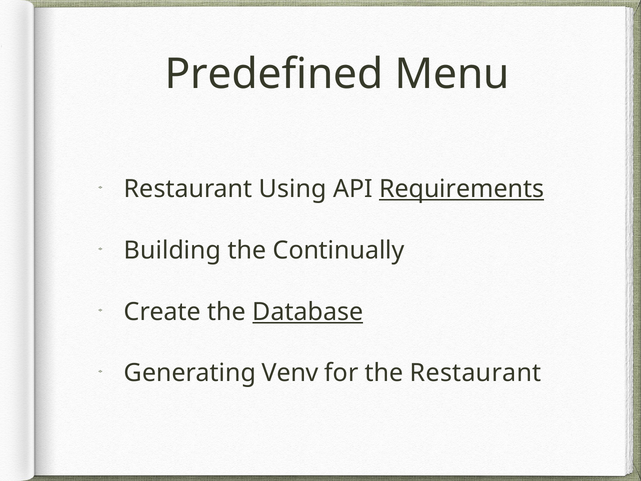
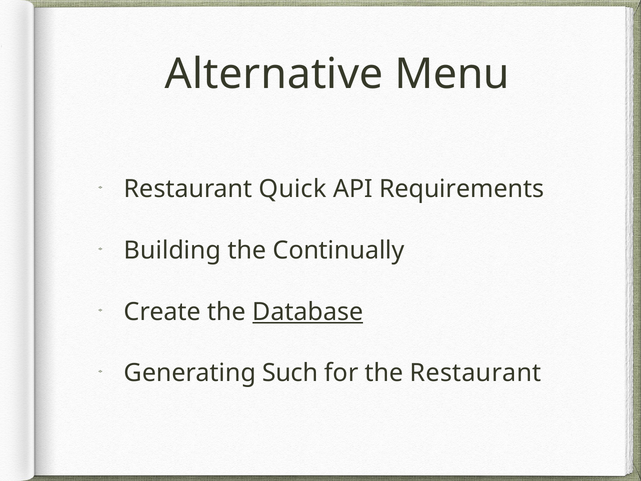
Predefined: Predefined -> Alternative
Using: Using -> Quick
Requirements underline: present -> none
Venv: Venv -> Such
